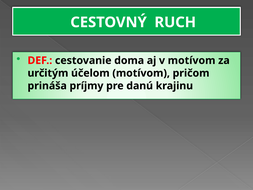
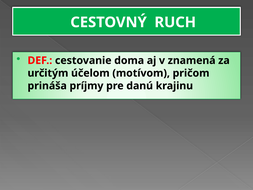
v motívom: motívom -> znamená
